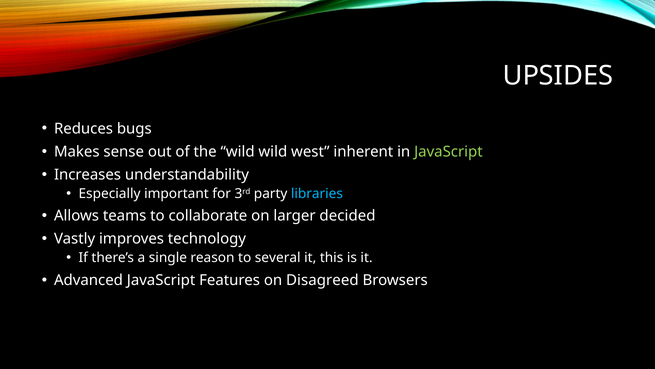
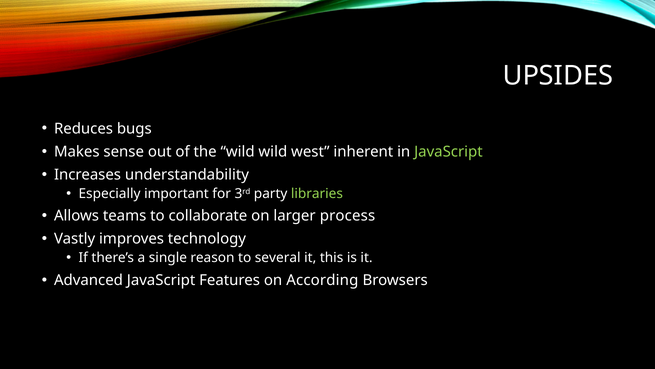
libraries colour: light blue -> light green
decided: decided -> process
Disagreed: Disagreed -> According
